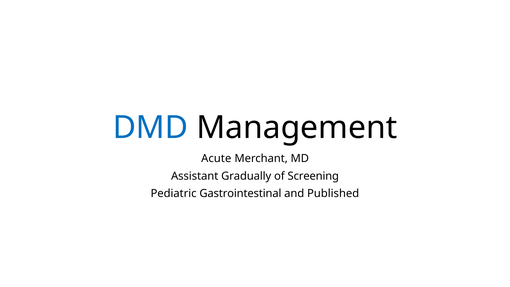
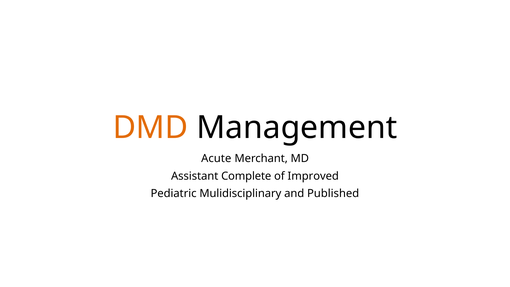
DMD colour: blue -> orange
Gradually: Gradually -> Complete
Screening: Screening -> Improved
Gastrointestinal: Gastrointestinal -> Mulidisciplinary
